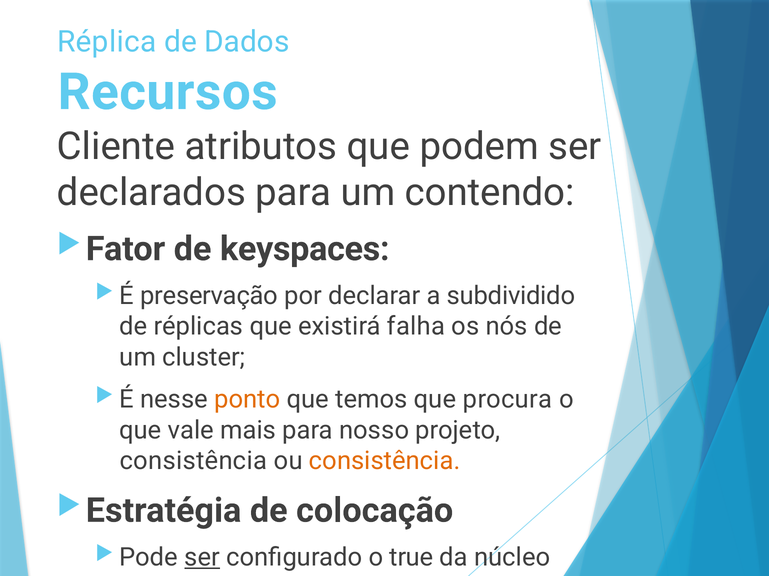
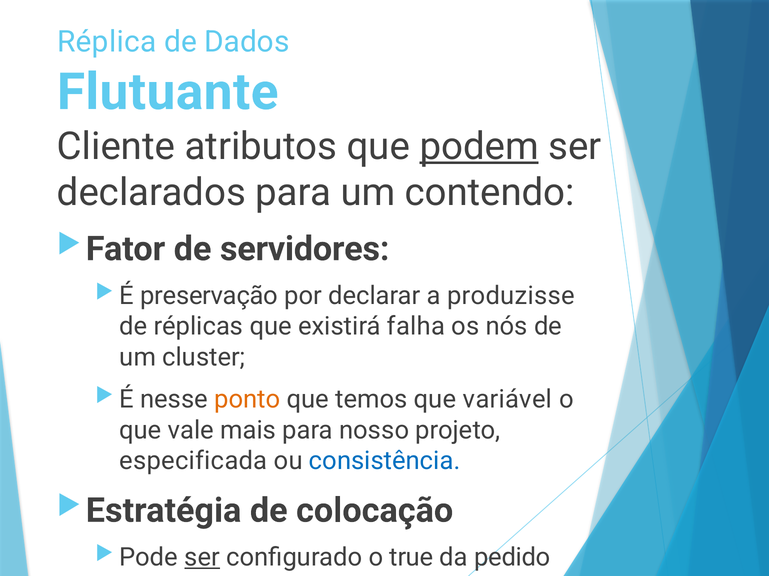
Recursos: Recursos -> Flutuante
podem underline: none -> present
keyspaces: keyspaces -> servidores
subdividido: subdividido -> produzisse
procura: procura -> variável
consistência at (193, 461): consistência -> especificada
consistência at (385, 461) colour: orange -> blue
núcleo: núcleo -> pedido
